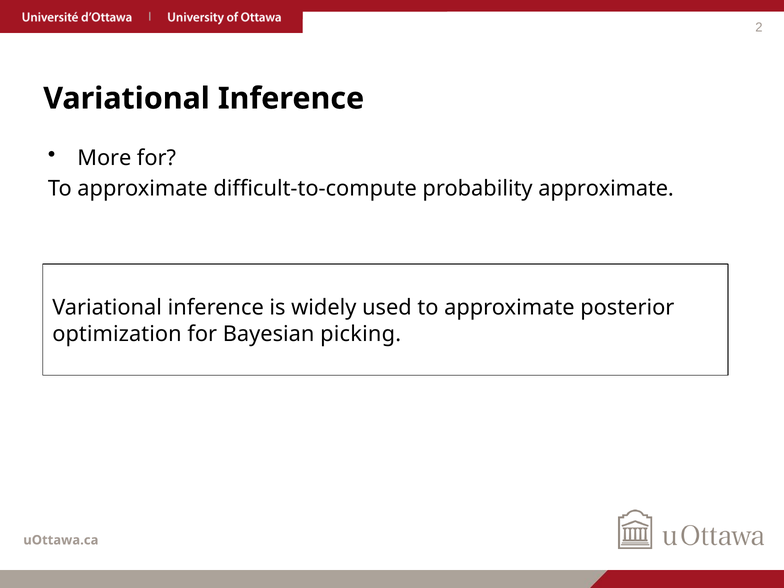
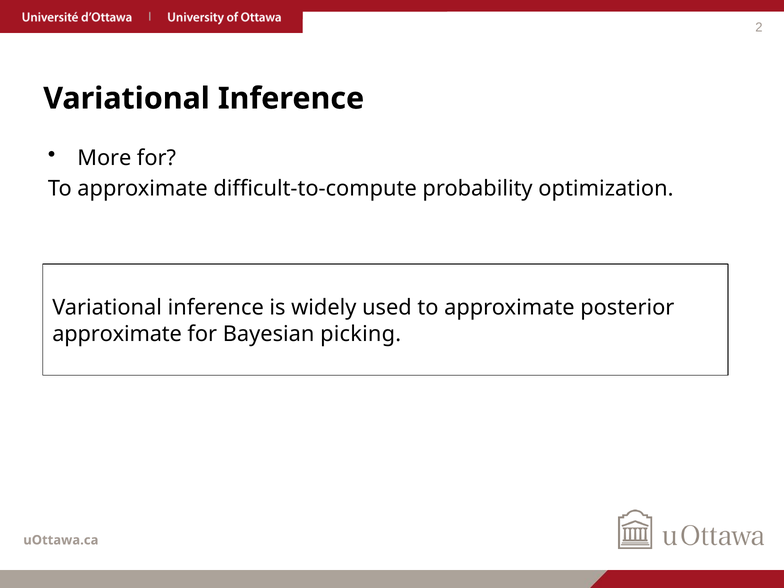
probability approximate: approximate -> optimization
optimization at (117, 334): optimization -> approximate
